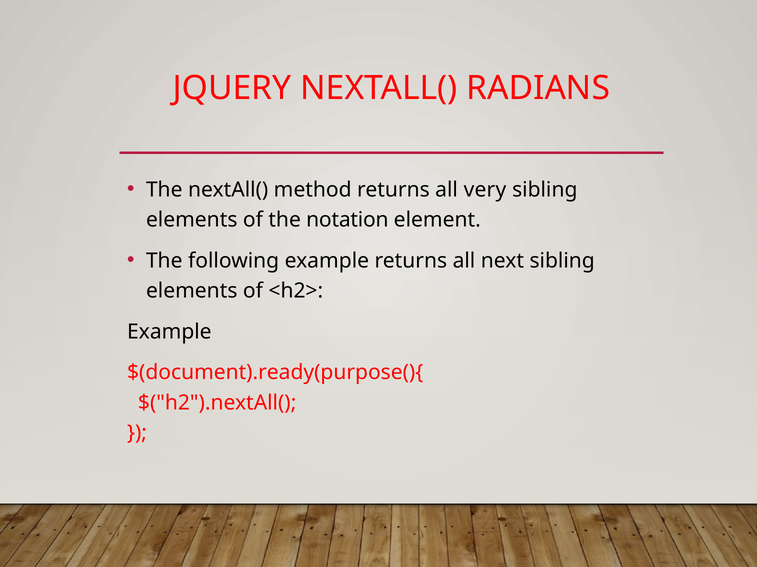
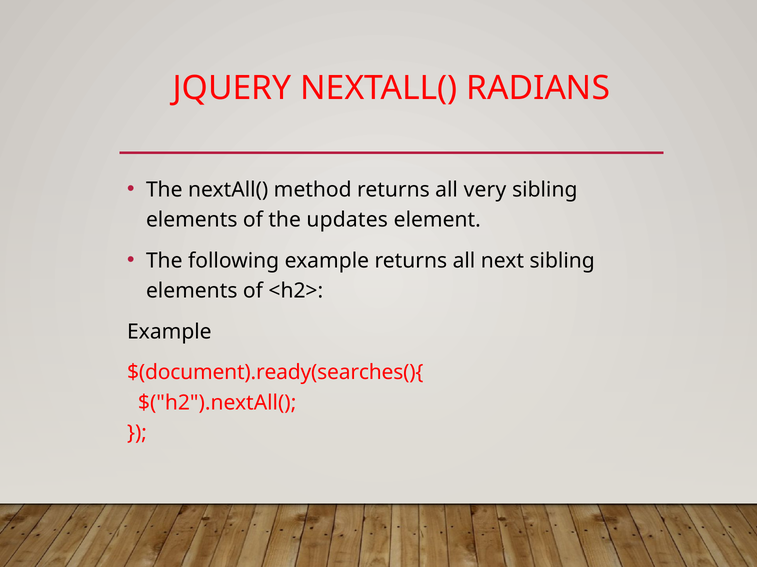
notation: notation -> updates
$(document).ready(purpose(){: $(document).ready(purpose(){ -> $(document).ready(searches(){
